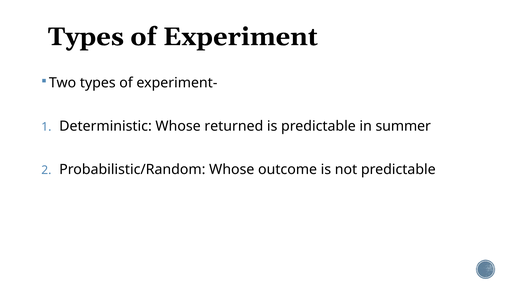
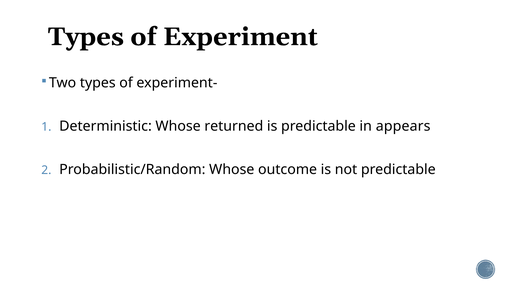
summer: summer -> appears
